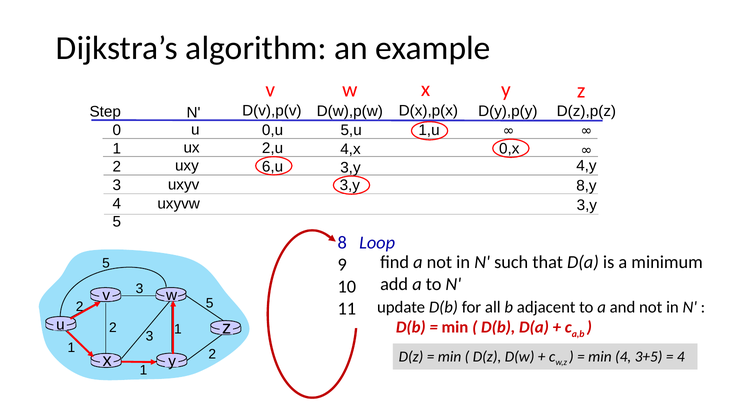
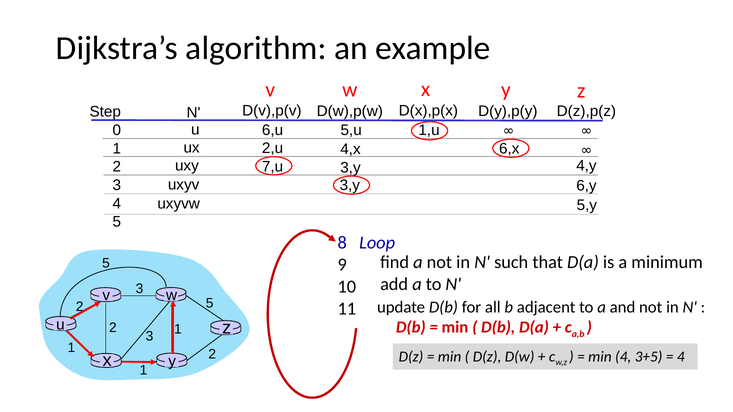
0,u: 0,u -> 6,u
0,x: 0,x -> 6,x
6,u: 6,u -> 7,u
8,y: 8,y -> 6,y
uxyvw 3,y: 3,y -> 5,y
